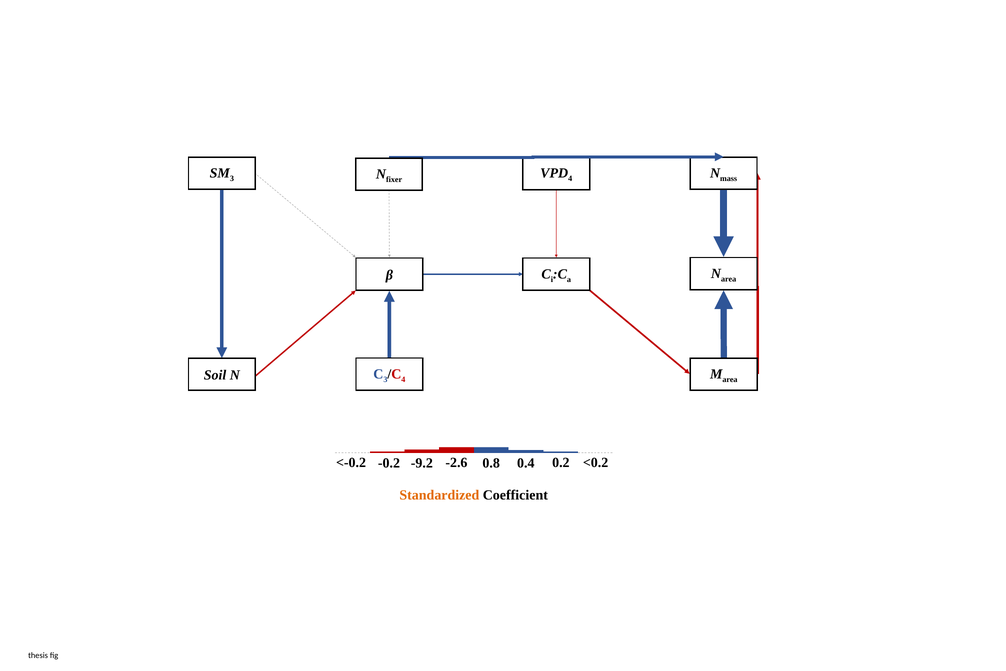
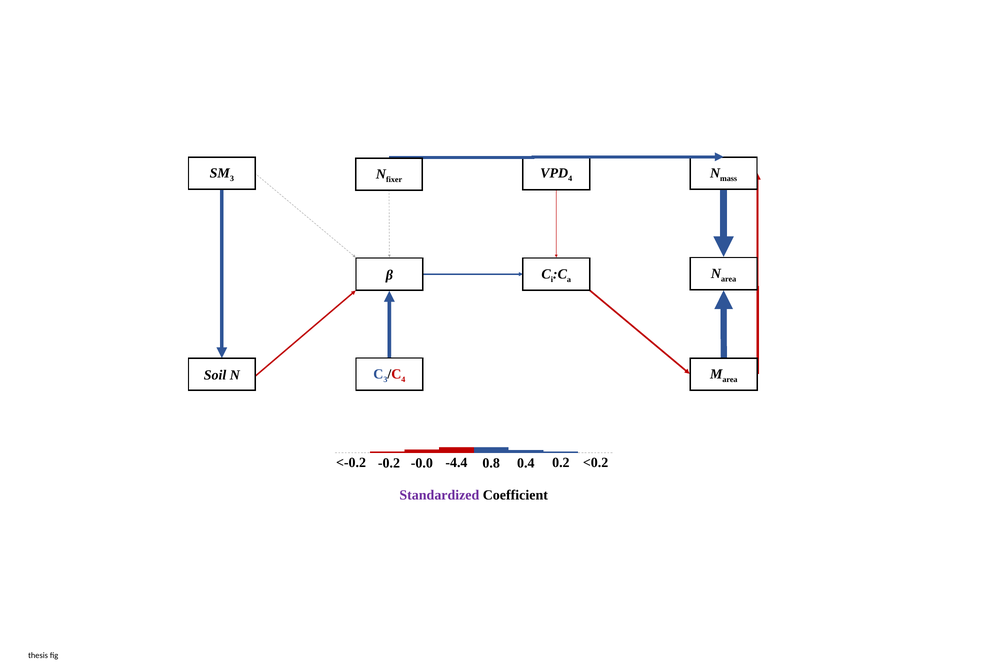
-2.6: -2.6 -> -4.4
-9.2: -9.2 -> -0.0
Standardized colour: orange -> purple
